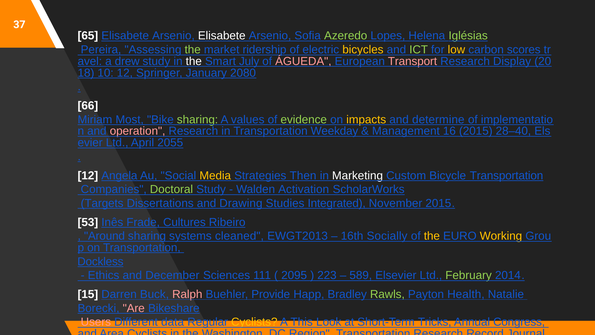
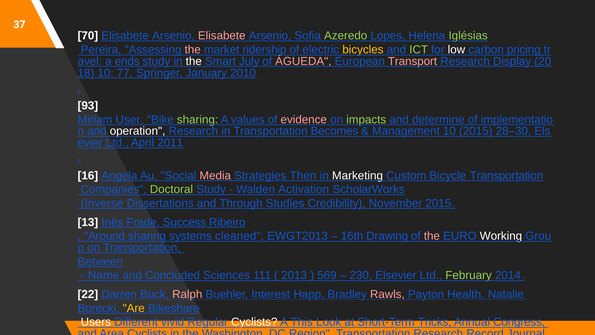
65: 65 -> 70
Elisabete at (222, 36) colour: white -> pink
the at (193, 50) colour: light green -> pink
low colour: yellow -> white
scores: scores -> pricing
drew: drew -> ends
10 12: 12 -> 77
2080: 2080 -> 2010
66: 66 -> 93
Most: Most -> User
evidence colour: light green -> pink
impacts colour: yellow -> light green
operation colour: pink -> white
Weekday: Weekday -> Becomes
Management 16: 16 -> 10
28–40: 28–40 -> 28–30
2055: 2055 -> 2011
12 at (88, 175): 12 -> 16
Media colour: yellow -> pink
Targets: Targets -> Inverse
Drawing: Drawing -> Through
Integrated: Integrated -> Credibility
53: 53 -> 13
Cultures: Cultures -> Success
Socially: Socially -> Drawing
the at (432, 236) colour: yellow -> pink
Working colour: yellow -> white
Dockless: Dockless -> Between
Ethics: Ethics -> Name
and December: December -> Concluded
2095: 2095 -> 2013
223: 223 -> 569
589: 589 -> 230
15: 15 -> 22
Provide: Provide -> Interest
Rawls colour: light green -> pink
Are colour: pink -> yellow
Users colour: pink -> white
data: data -> vivid
Cyclists at (254, 322) colour: yellow -> white
